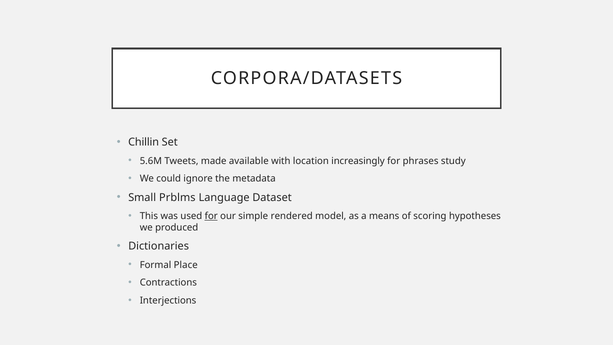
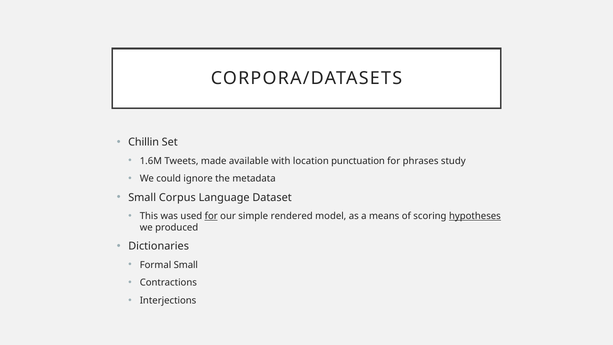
5.6M: 5.6M -> 1.6M
increasingly: increasingly -> punctuation
Prblms: Prblms -> Corpus
hypotheses underline: none -> present
Formal Place: Place -> Small
